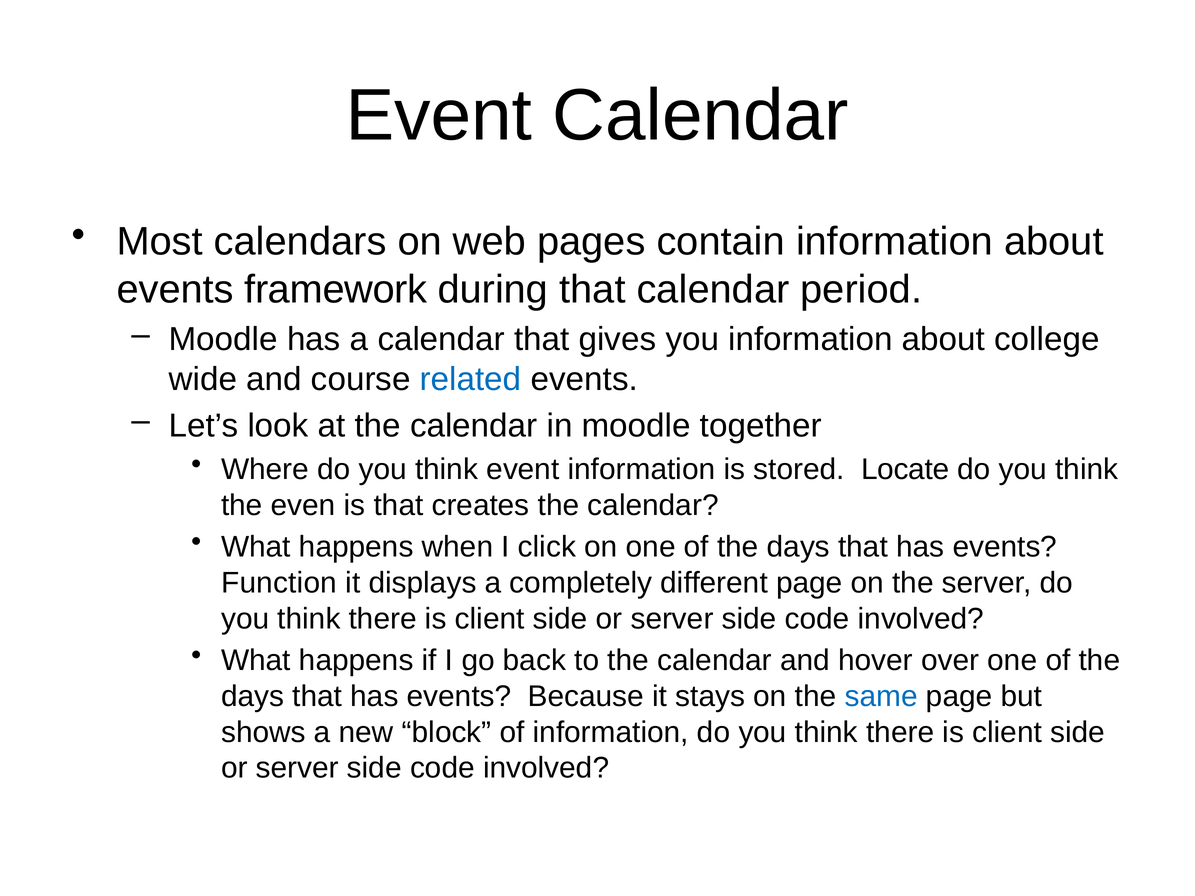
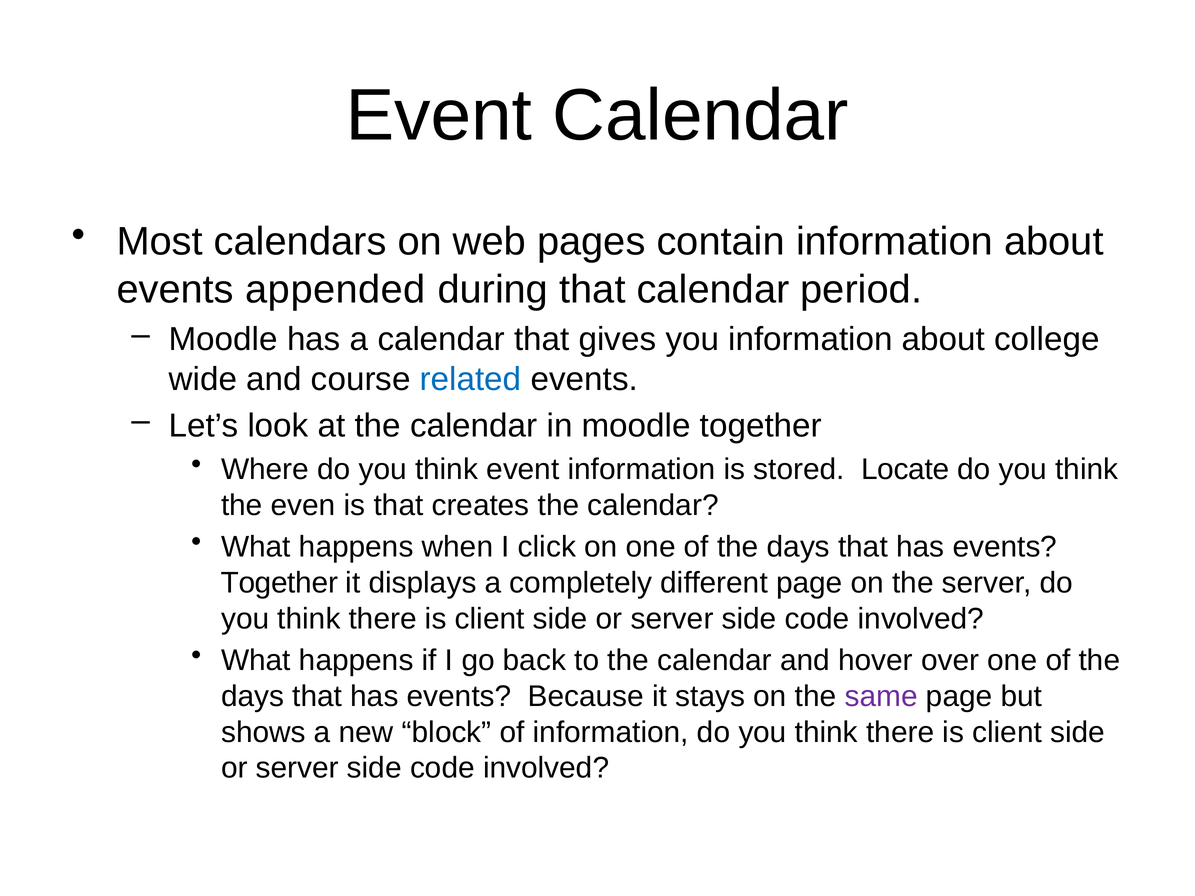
framework: framework -> appended
Function at (279, 583): Function -> Together
same colour: blue -> purple
